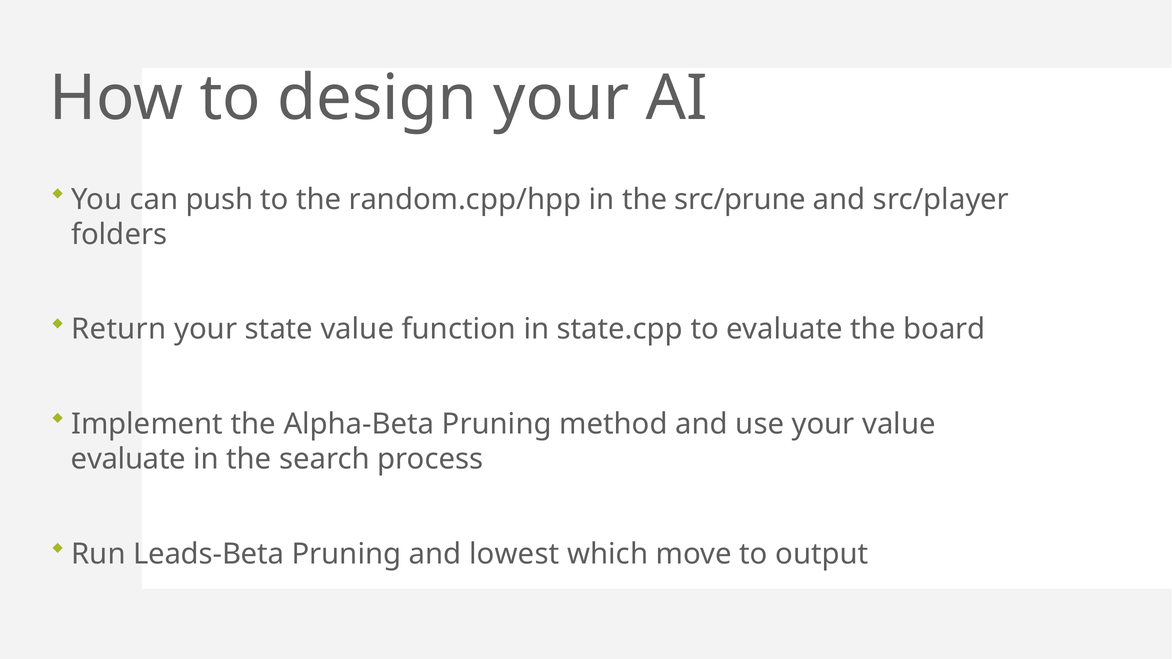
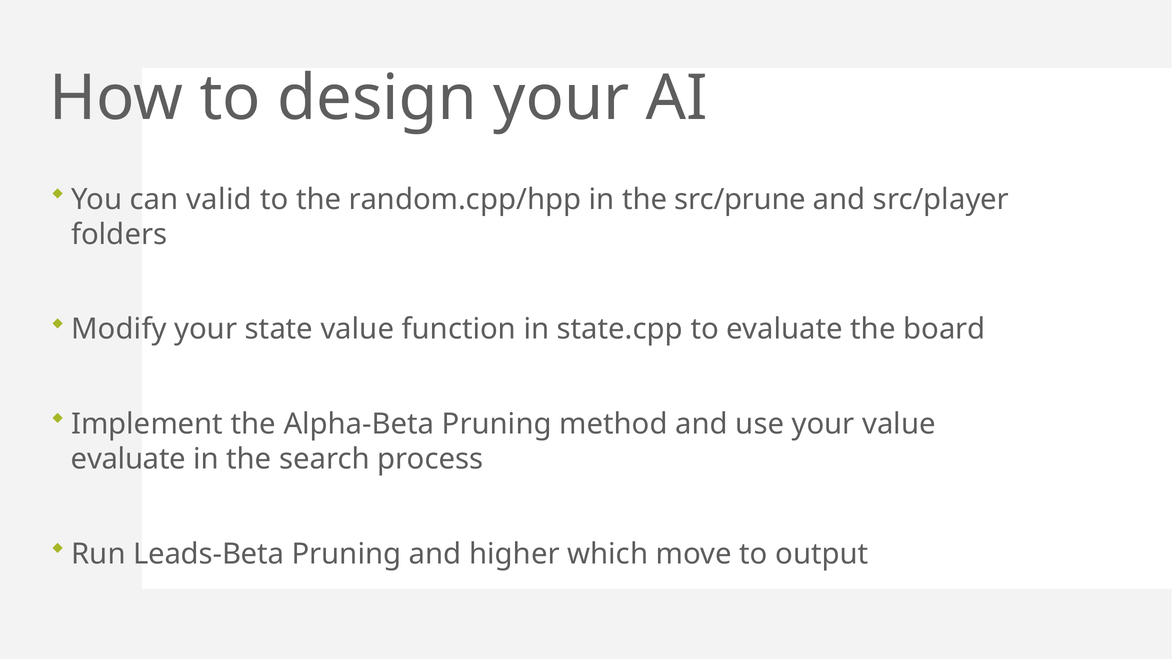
push: push -> valid
Return: Return -> Modify
lowest: lowest -> higher
